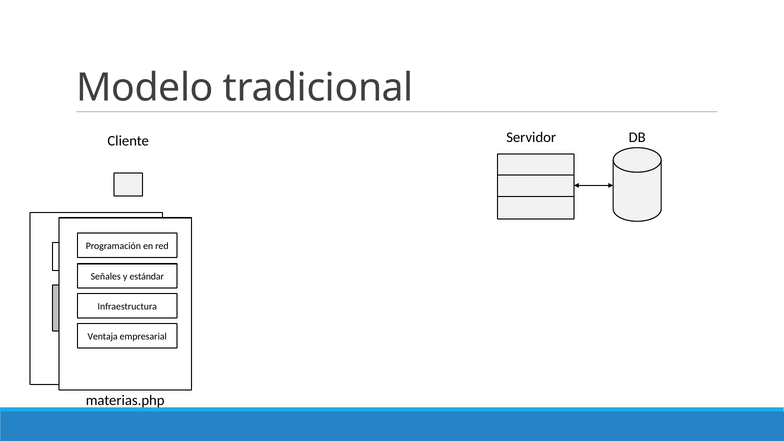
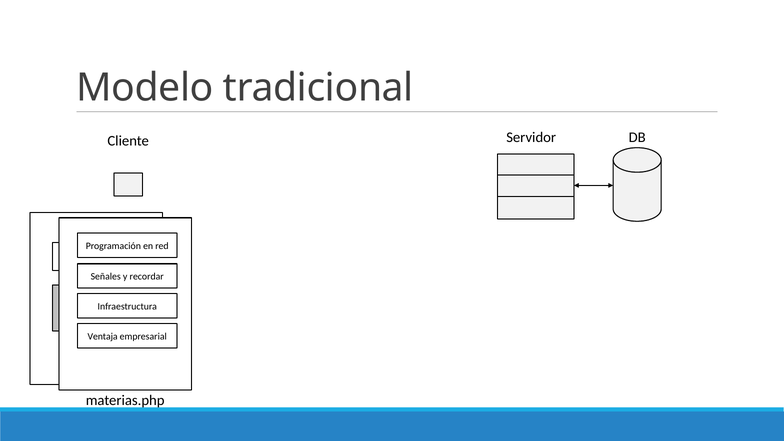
estándar: estándar -> recordar
